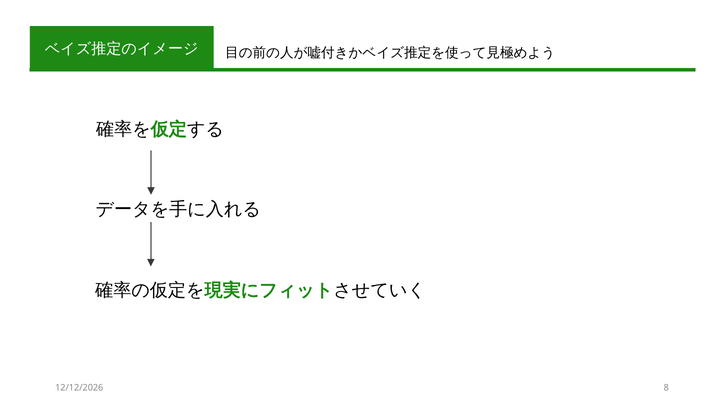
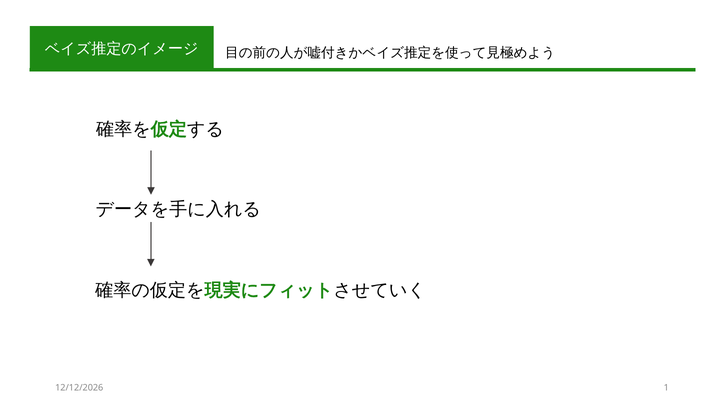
8: 8 -> 1
